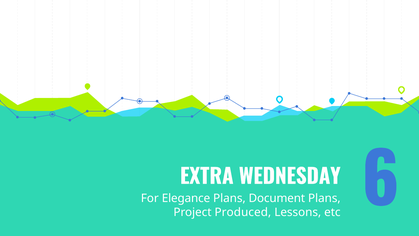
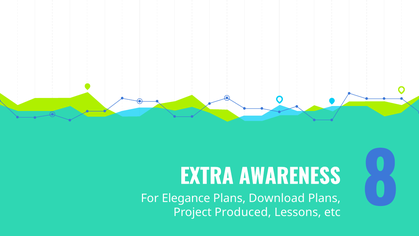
WEDNESDAY: WEDNESDAY -> AWARENESS
Document: Document -> Download
6: 6 -> 8
